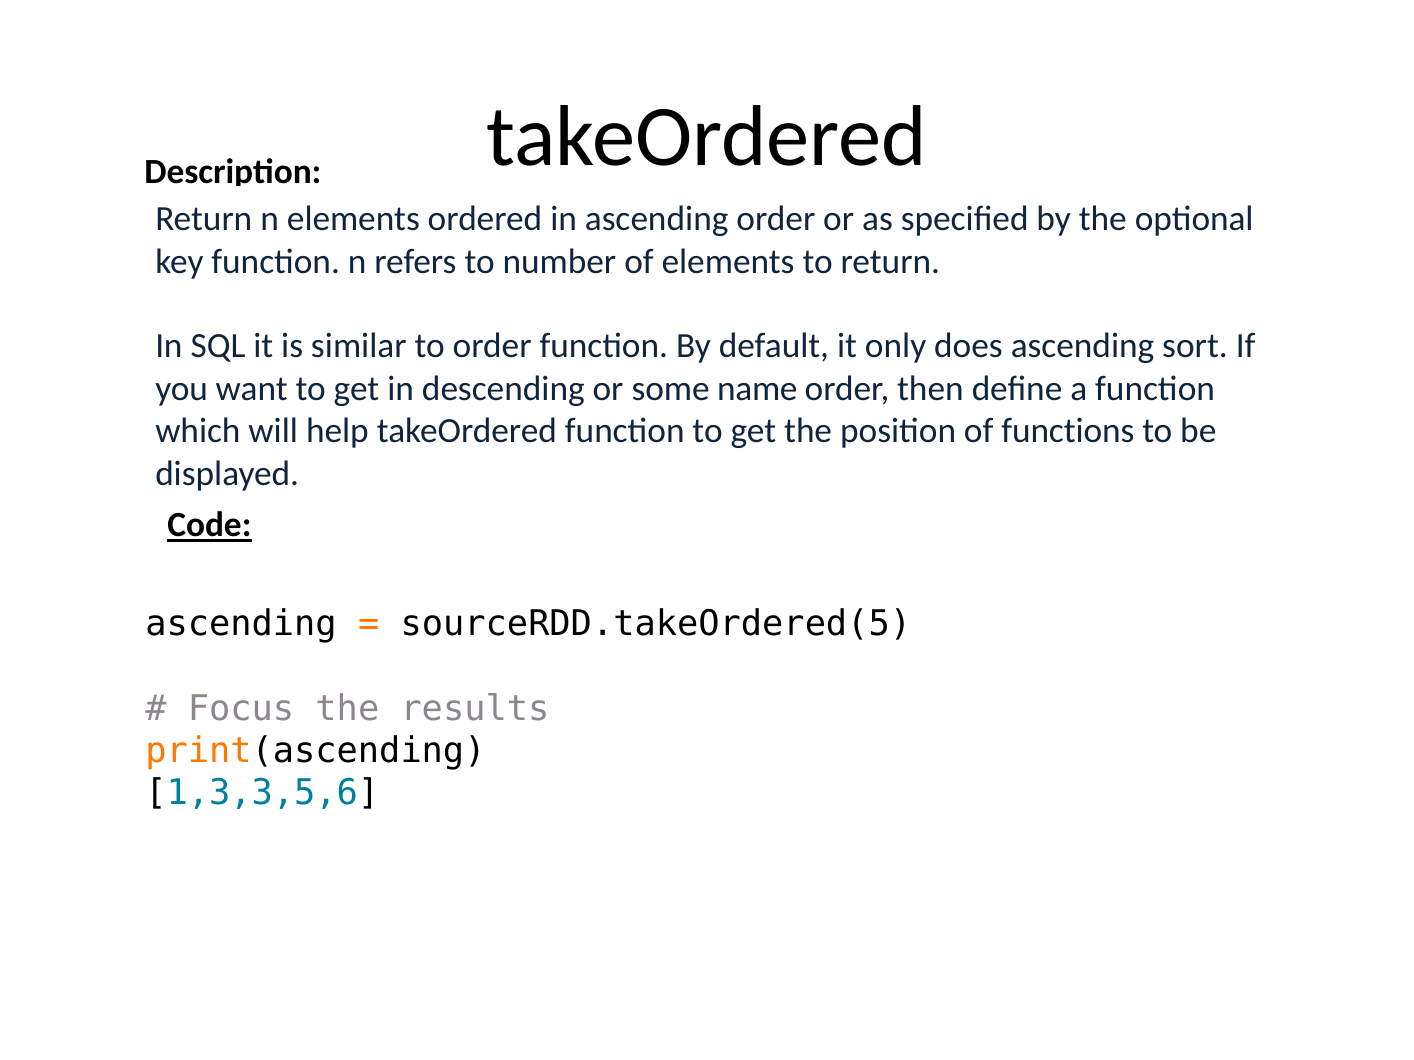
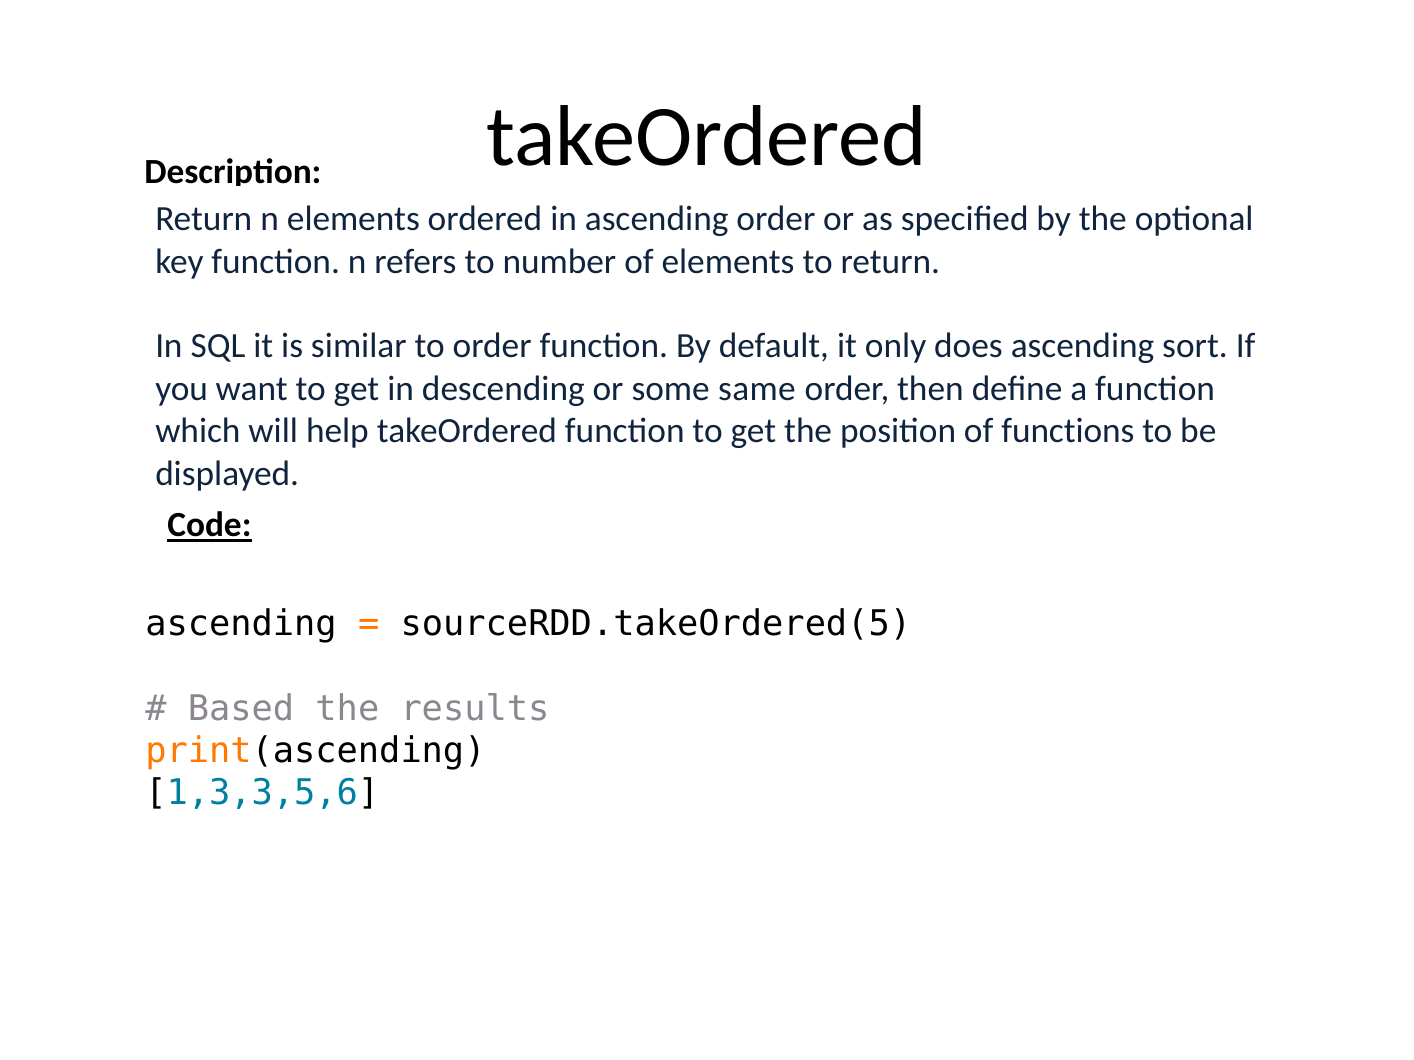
name: name -> same
Focus: Focus -> Based
